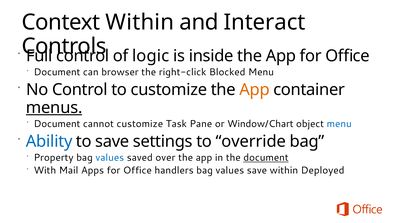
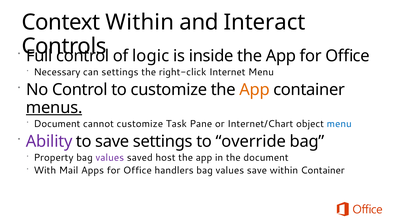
Document at (57, 72): Document -> Necessary
can browser: browser -> settings
Blocked: Blocked -> Internet
Window/Chart: Window/Chart -> Internet/Chart
Ability colour: blue -> purple
values at (110, 158) colour: blue -> purple
over: over -> host
document at (266, 158) underline: present -> none
within Deployed: Deployed -> Container
